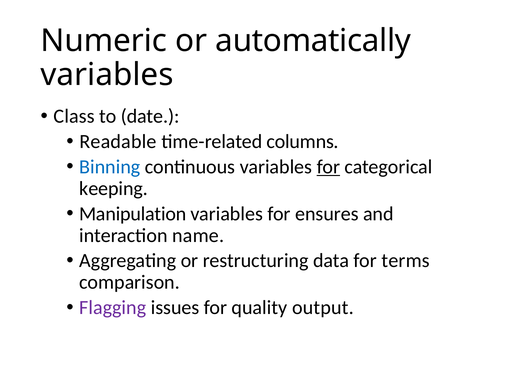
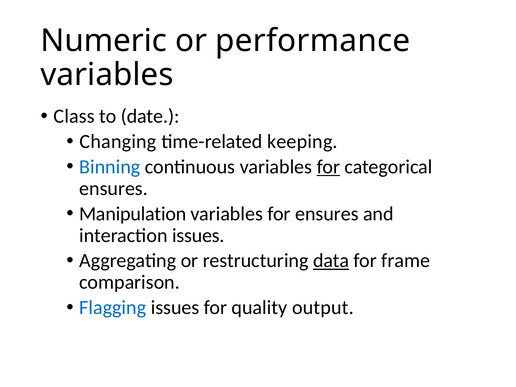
automatically: automatically -> performance
Readable: Readable -> Changing
columns: columns -> keeping
keeping at (114, 189): keeping -> ensures
interaction name: name -> issues
data underline: none -> present
terms: terms -> frame
Flagging colour: purple -> blue
